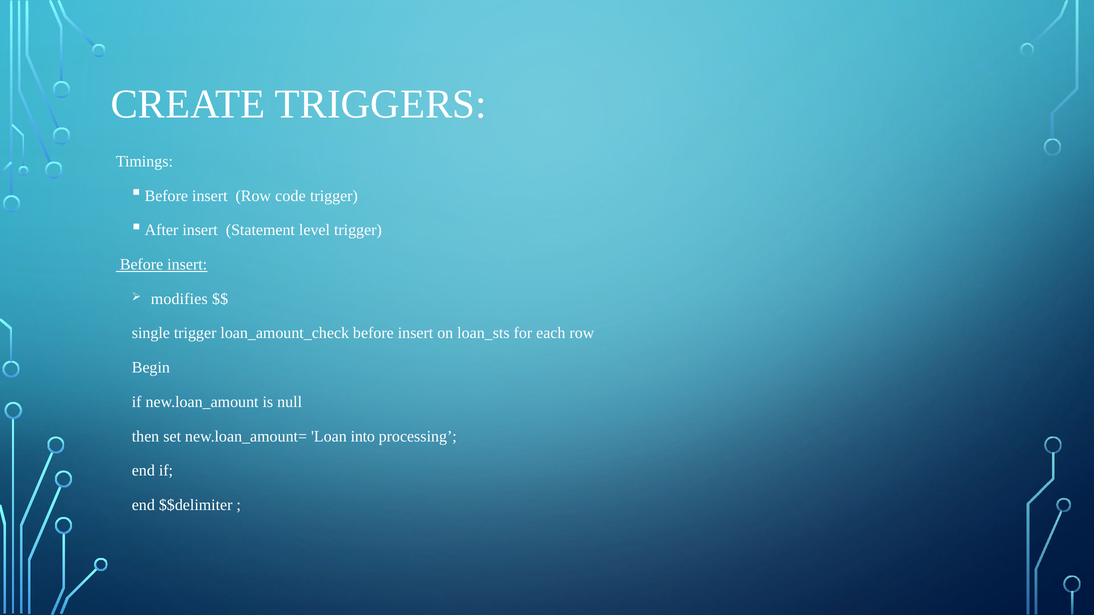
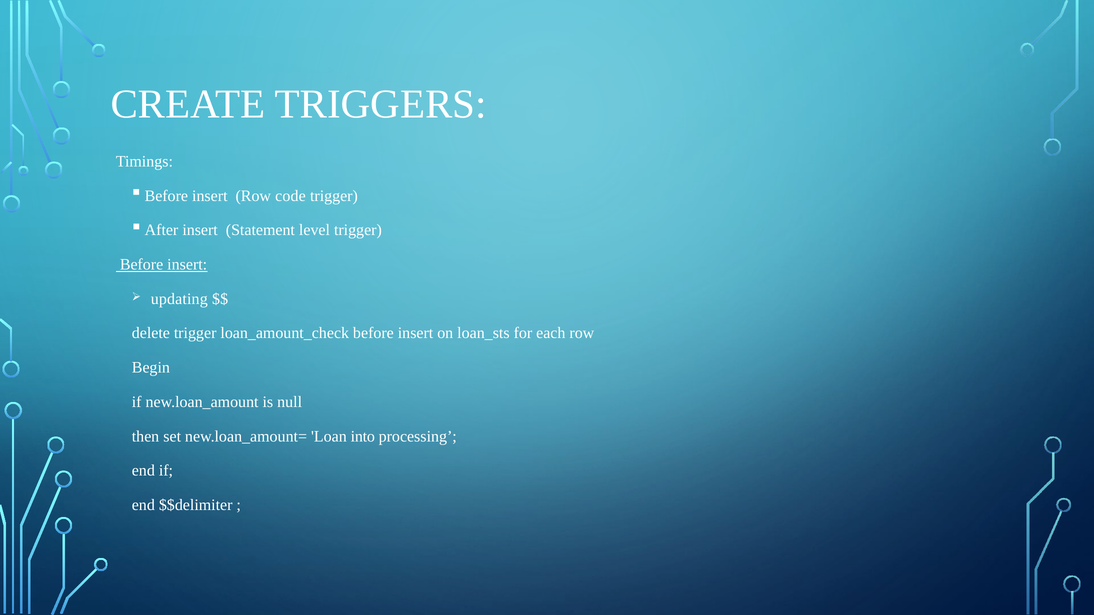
modifies: modifies -> updating
single: single -> delete
